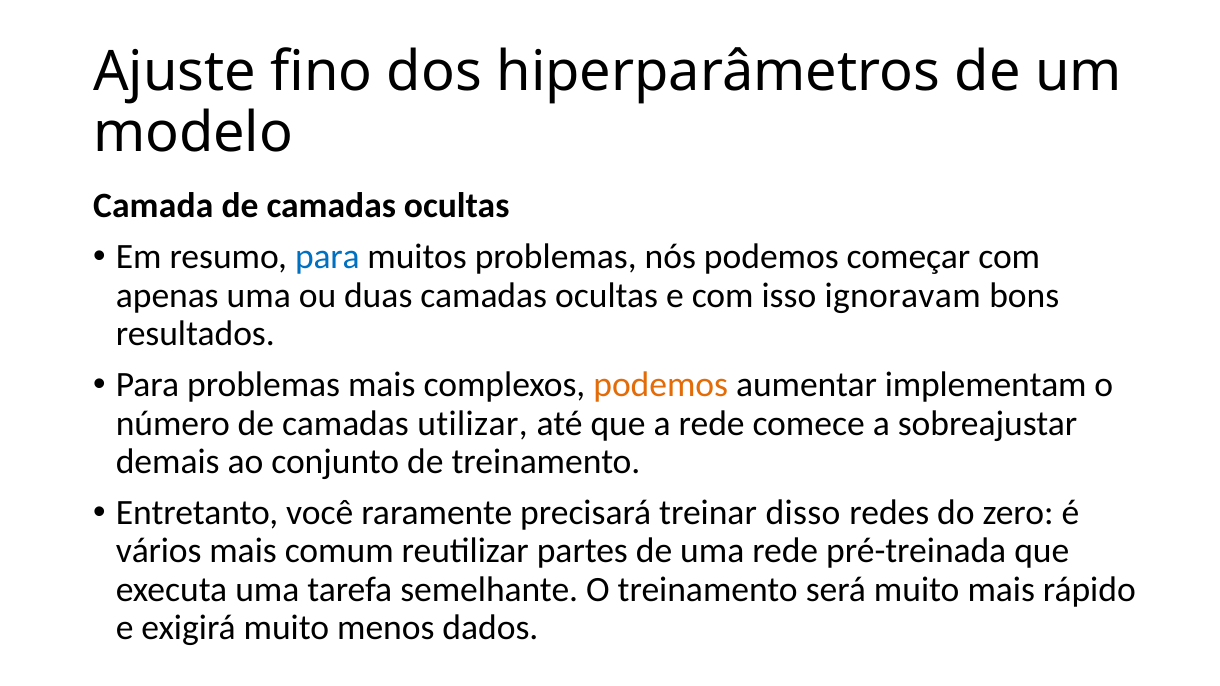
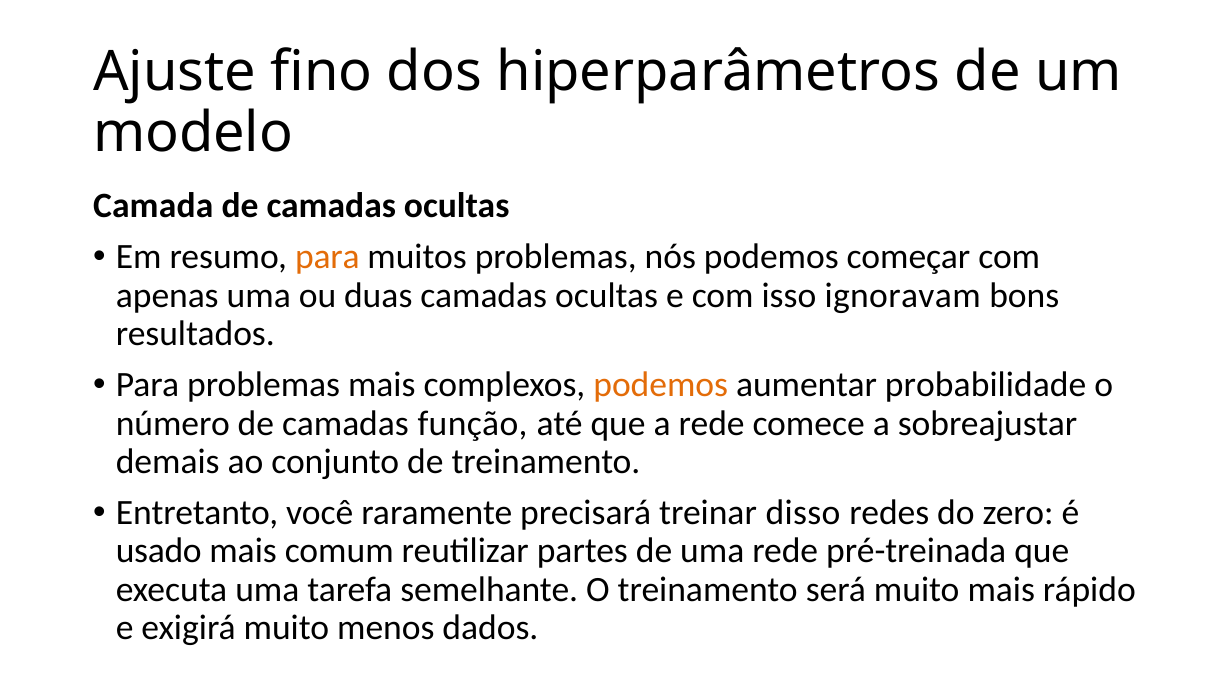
para at (327, 257) colour: blue -> orange
implementam: implementam -> probabilidade
utilizar: utilizar -> função
vários: vários -> usado
